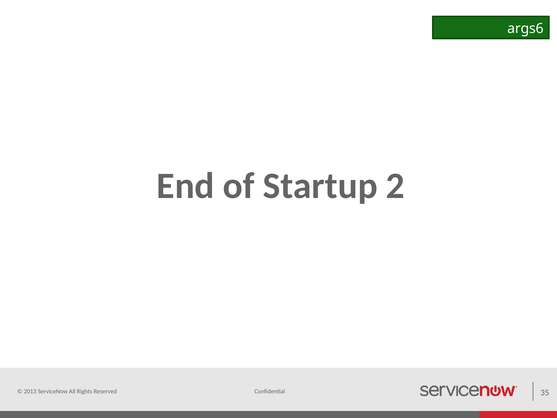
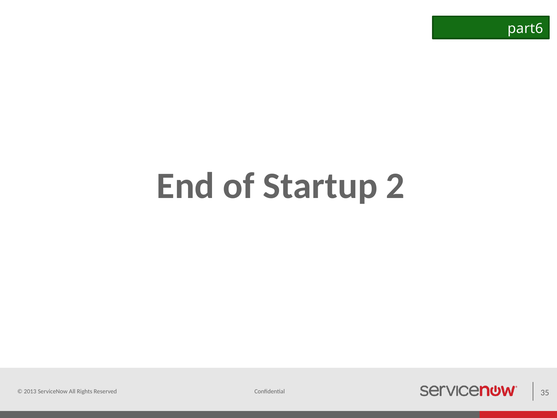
args6: args6 -> part6
